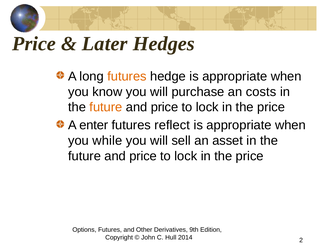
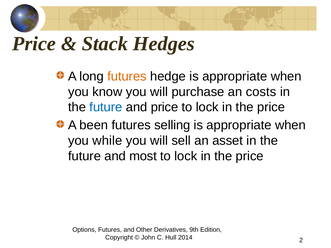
Later: Later -> Stack
future at (106, 107) colour: orange -> blue
enter: enter -> been
reflect: reflect -> selling
price at (143, 156): price -> most
